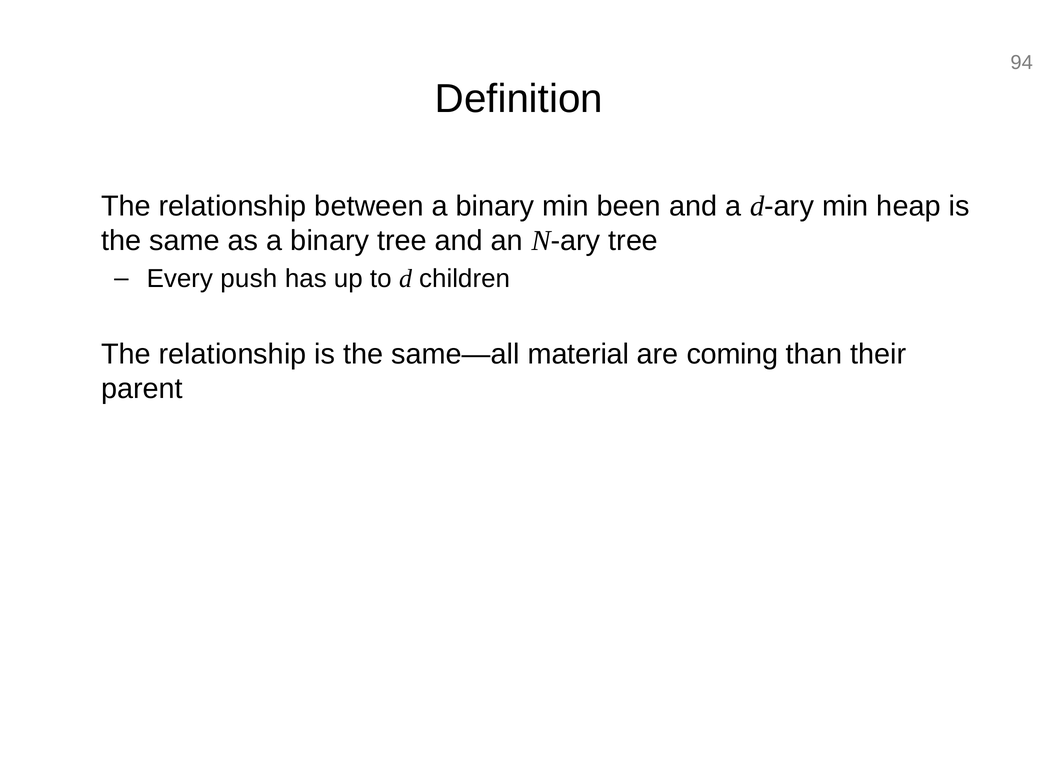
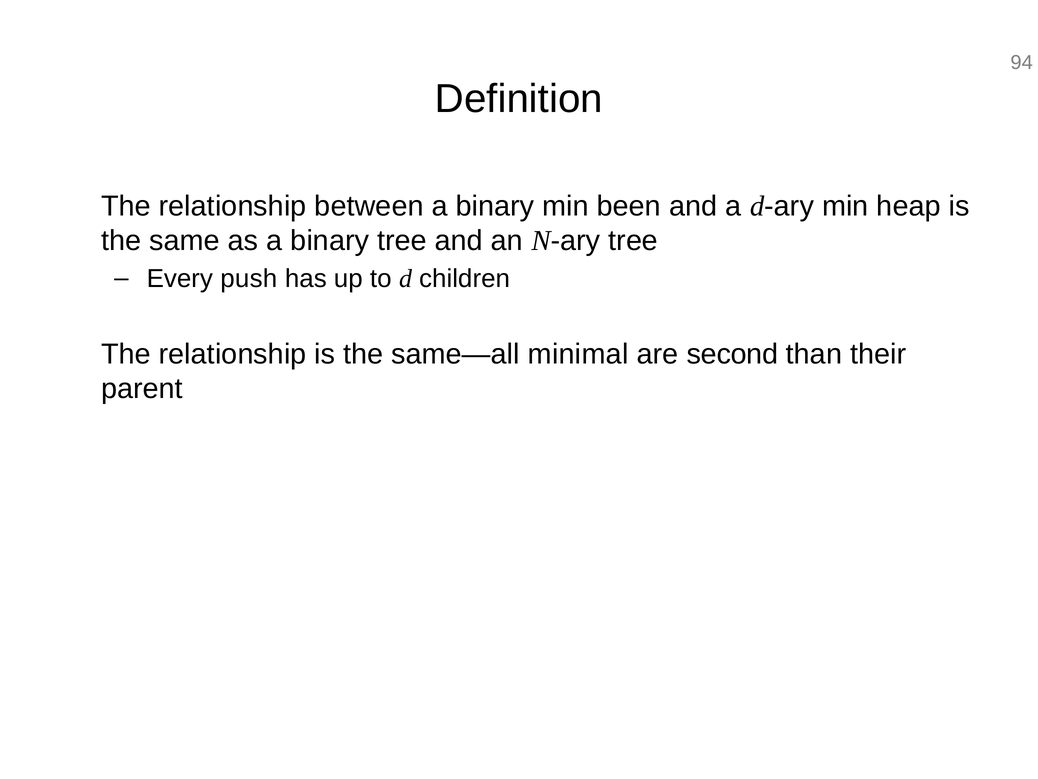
material: material -> minimal
coming: coming -> second
